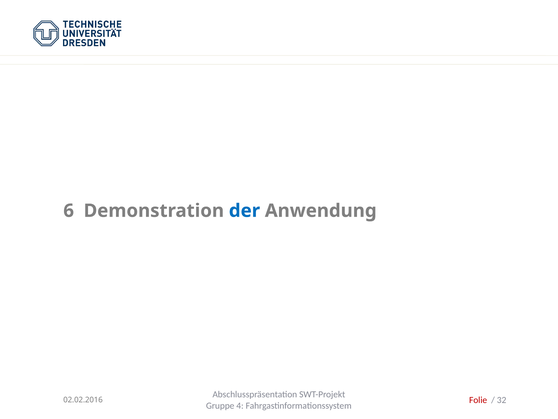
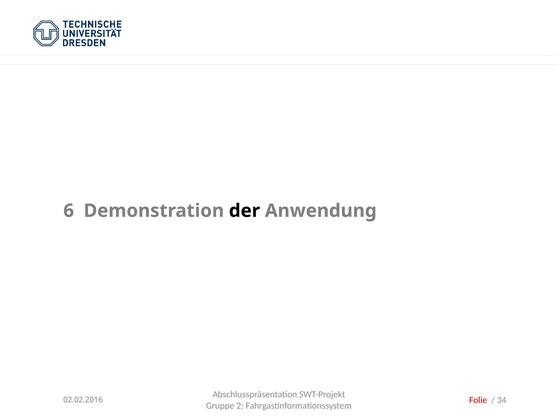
der colour: blue -> black
32: 32 -> 34
4: 4 -> 2
